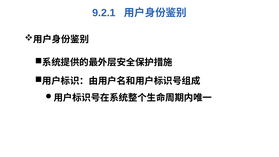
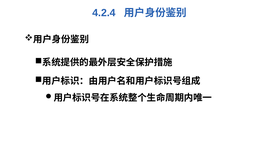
9.2.1: 9.2.1 -> 4.2.4
